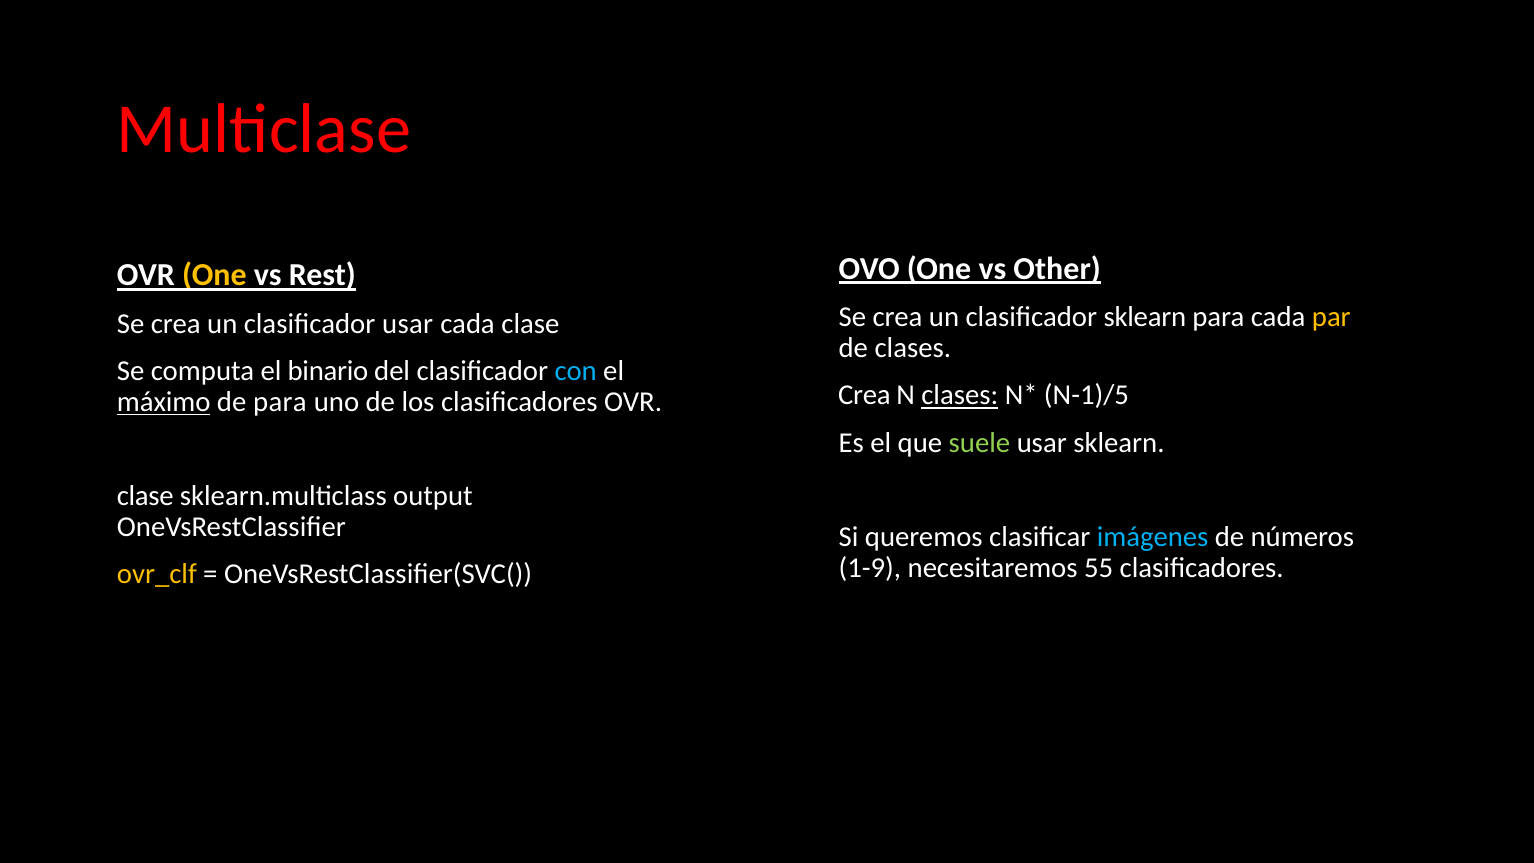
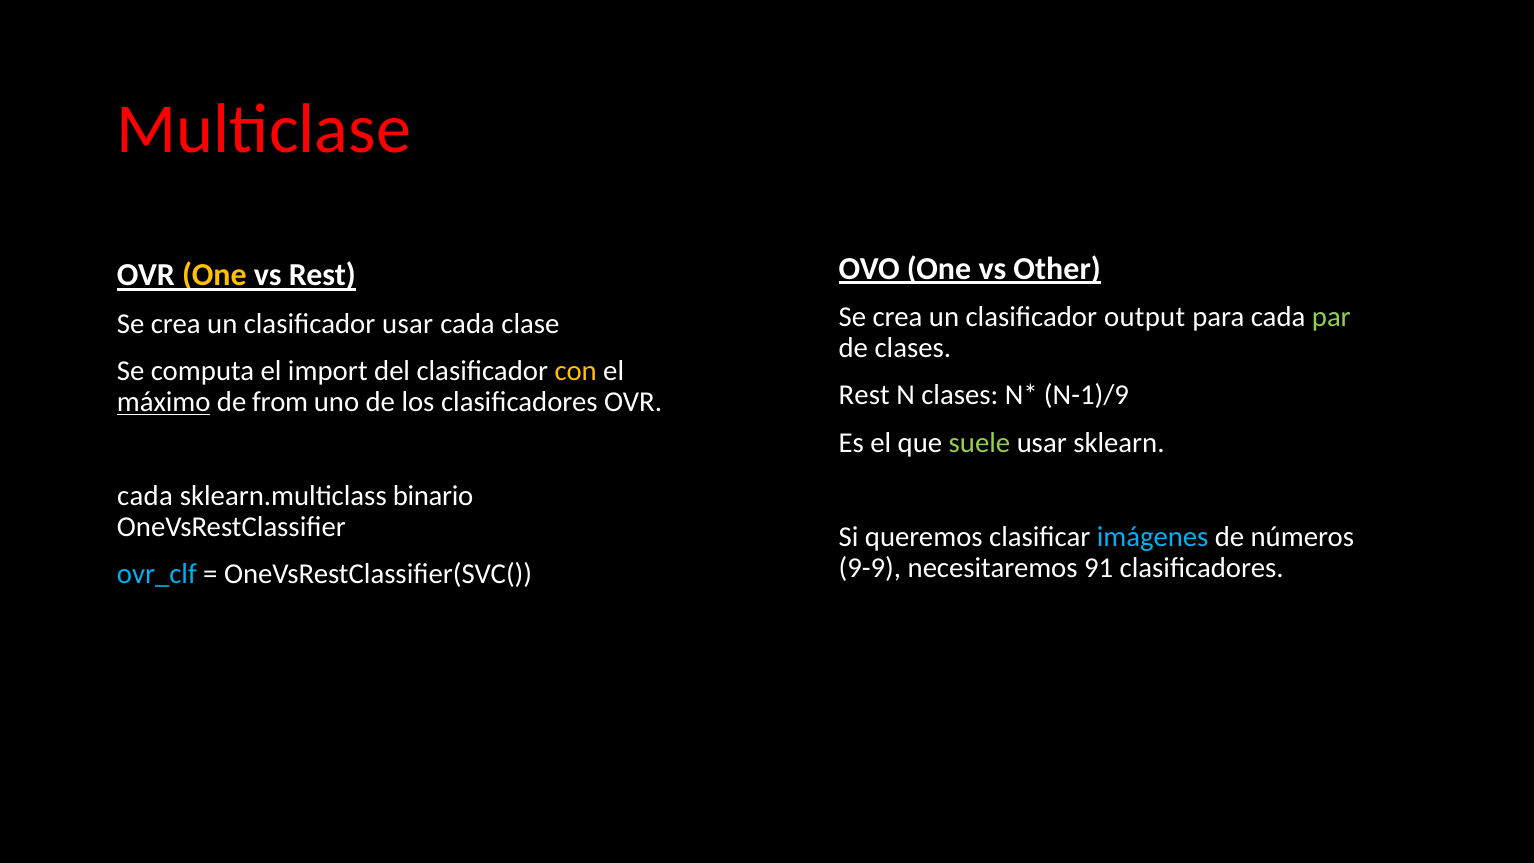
clasificador sklearn: sklearn -> output
par colour: yellow -> light green
binario: binario -> import
con colour: light blue -> yellow
Crea at (864, 395): Crea -> Rest
clases at (960, 395) underline: present -> none
N-1)/5: N-1)/5 -> N-1)/9
de para: para -> from
clase at (145, 496): clase -> cada
output: output -> binario
1-9: 1-9 -> 9-9
55: 55 -> 91
ovr_clf colour: yellow -> light blue
